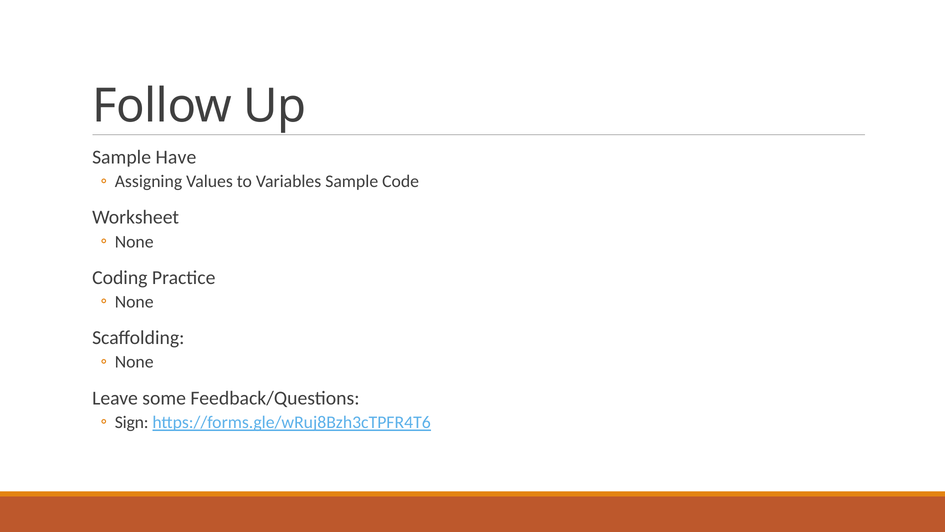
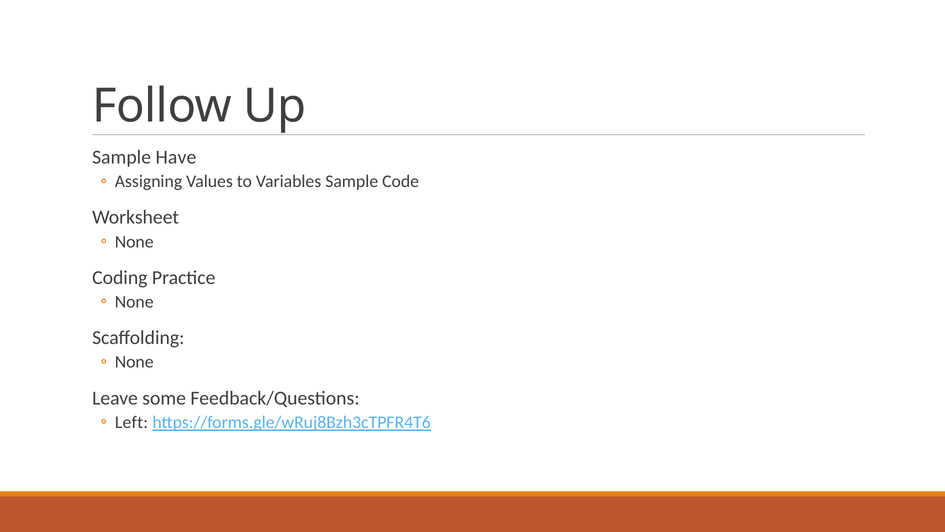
Sign: Sign -> Left
